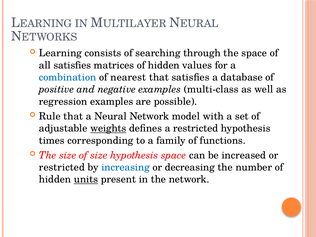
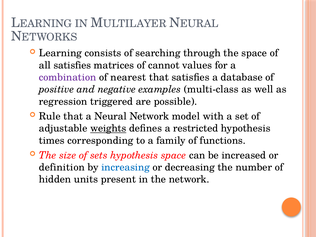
matrices of hidden: hidden -> cannot
combination colour: blue -> purple
regression examples: examples -> triggered
of size: size -> sets
restricted at (62, 167): restricted -> definition
units underline: present -> none
